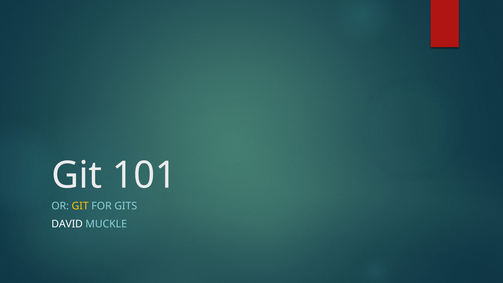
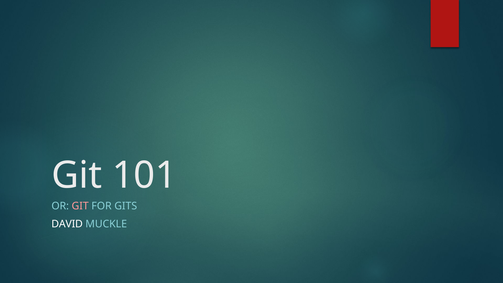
GIT at (80, 206) colour: yellow -> pink
